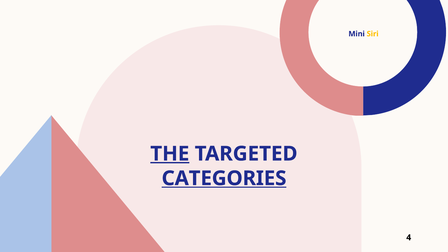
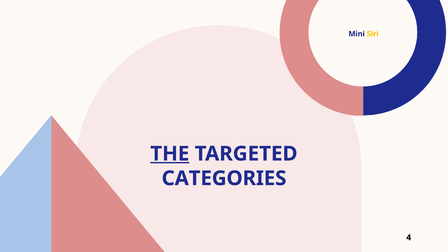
CATEGORIES underline: present -> none
